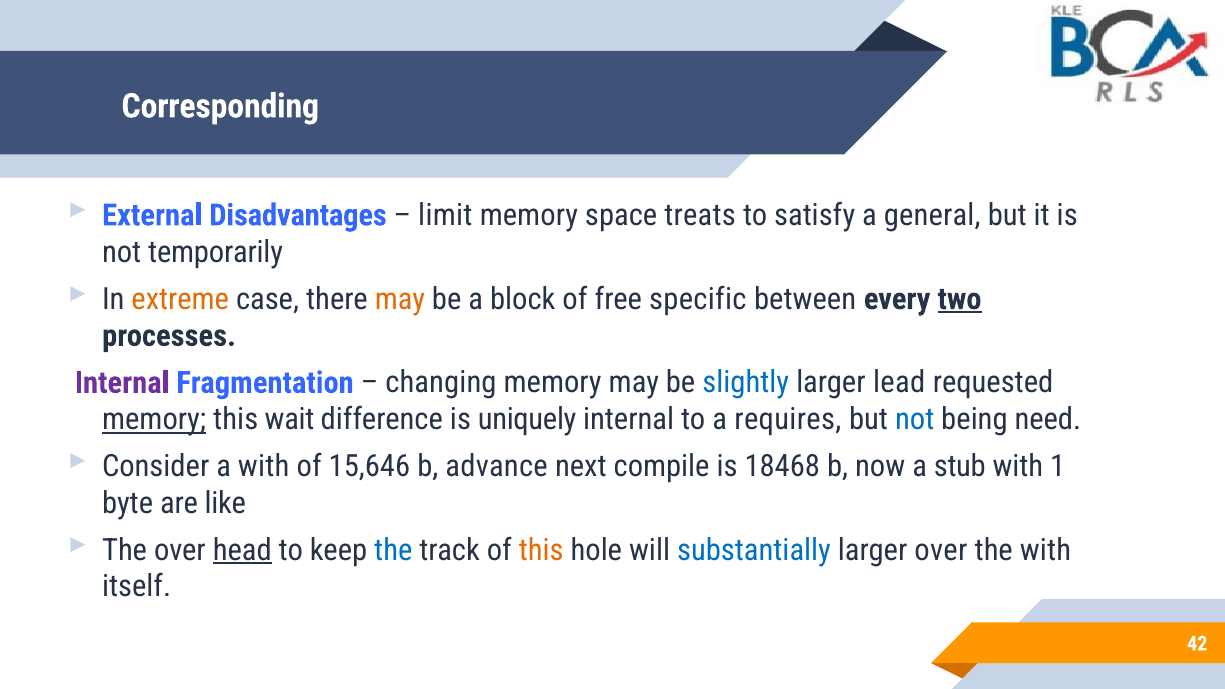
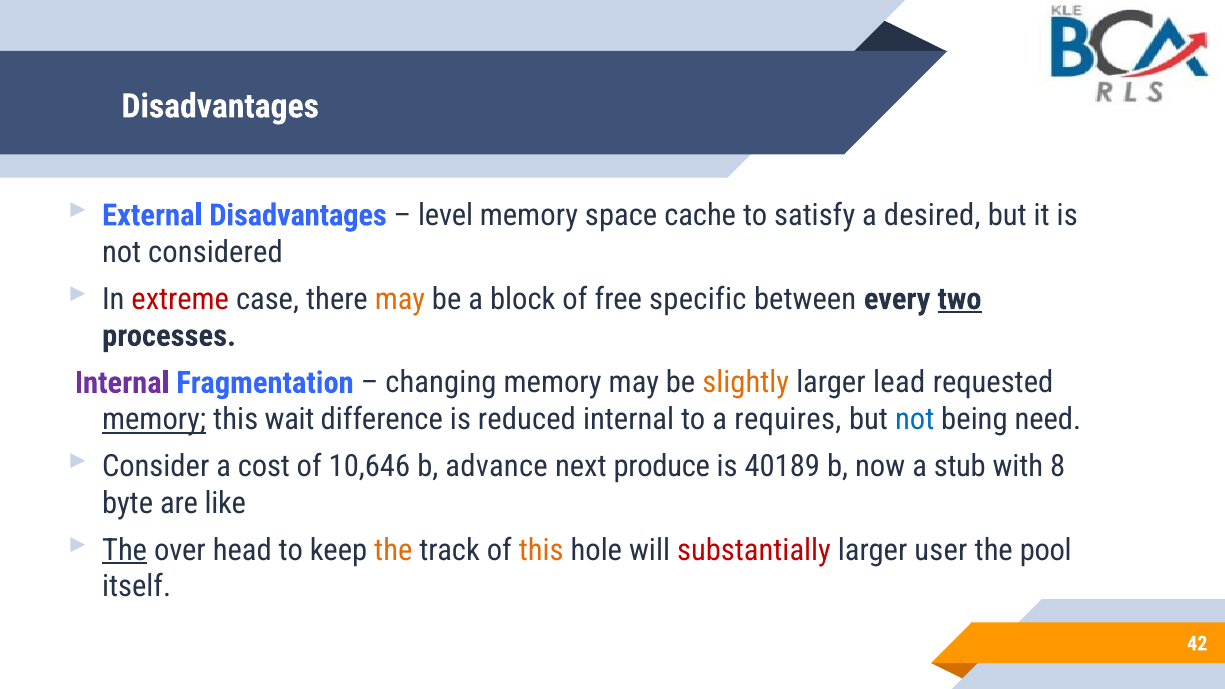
Corresponding at (220, 106): Corresponding -> Disadvantages
limit: limit -> level
treats: treats -> cache
general: general -> desired
temporarily: temporarily -> considered
extreme colour: orange -> red
slightly colour: blue -> orange
uniquely: uniquely -> reduced
a with: with -> cost
15,646: 15,646 -> 10,646
compile: compile -> produce
18468: 18468 -> 40189
1: 1 -> 8
The at (125, 550) underline: none -> present
head underline: present -> none
the at (393, 550) colour: blue -> orange
substantially colour: blue -> red
larger over: over -> user
the with: with -> pool
